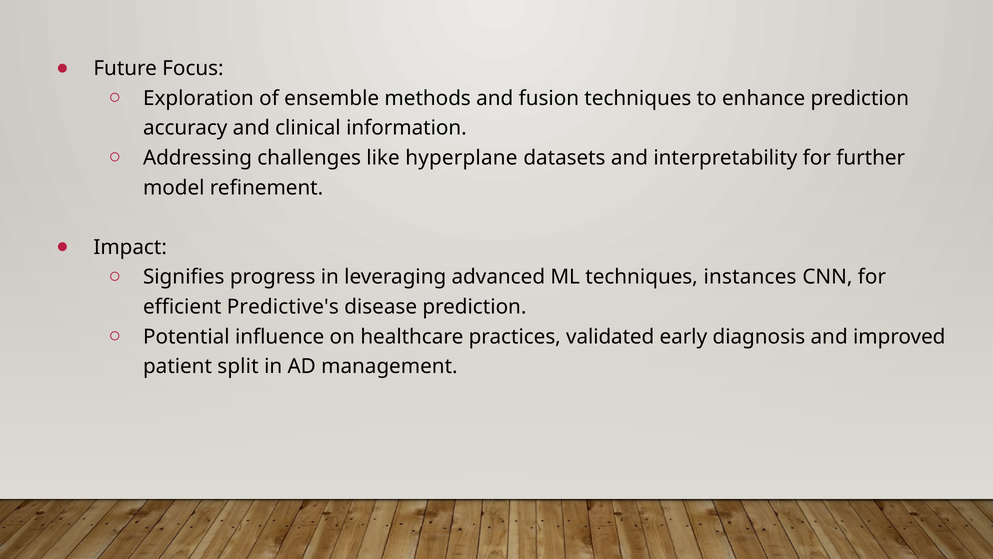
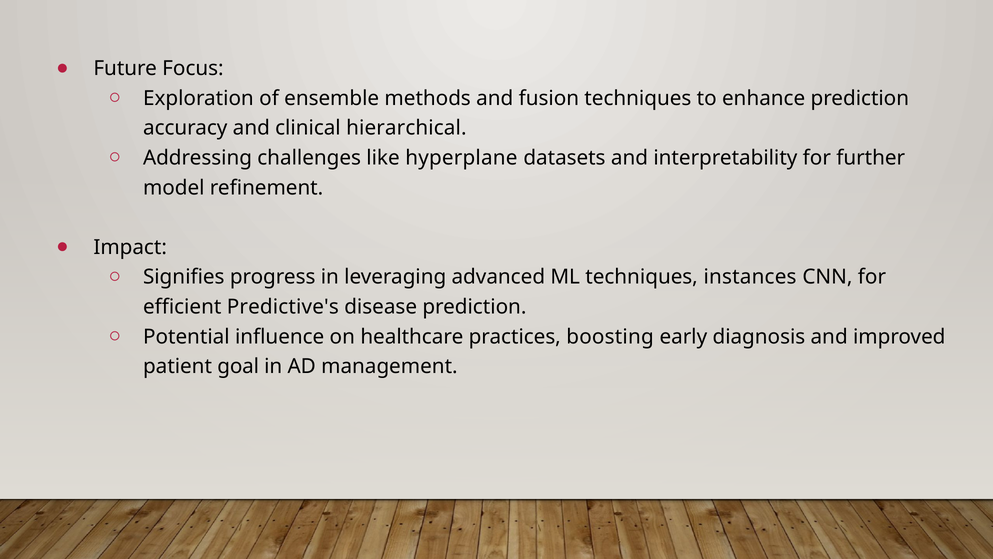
information: information -> hierarchical
validated: validated -> boosting
split: split -> goal
